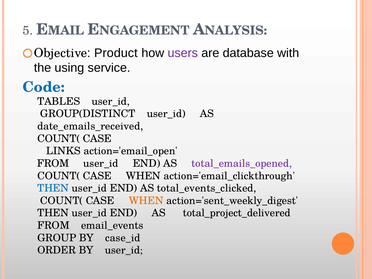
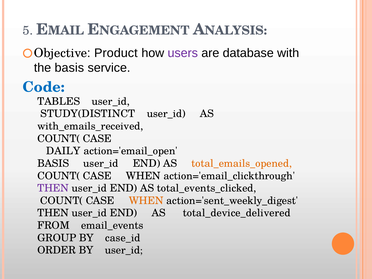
the using: using -> basis
GROUP(DISTINCT: GROUP(DISTINCT -> STUDY(DISTINCT
date_emails_received: date_emails_received -> with_emails_received
LINKS: LINKS -> DAILY
FROM at (53, 163): FROM -> BASIS
total_emails_opened colour: purple -> orange
THEN at (53, 188) colour: blue -> purple
total_project_delivered: total_project_delivered -> total_device_delivered
